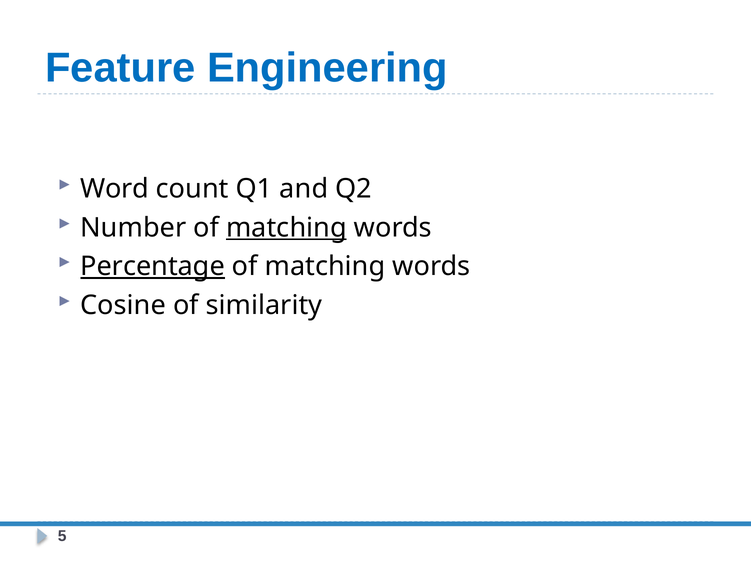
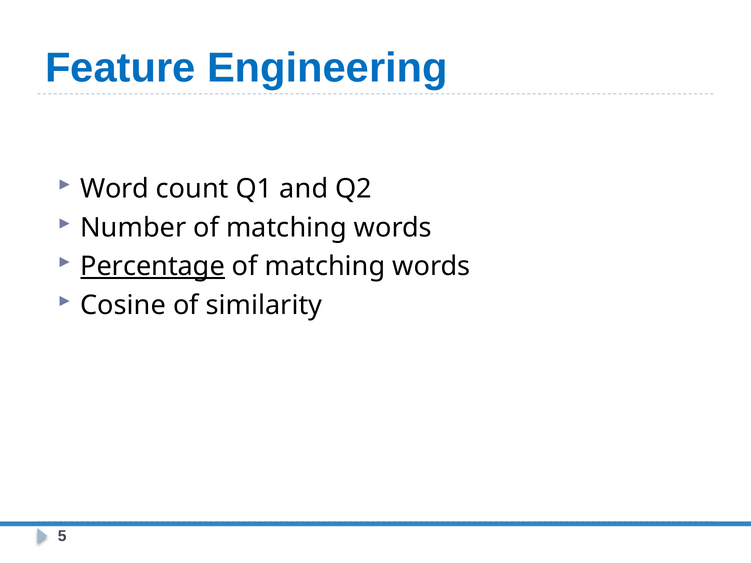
matching at (286, 228) underline: present -> none
